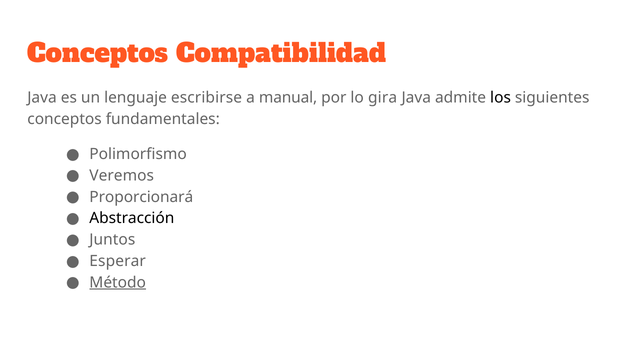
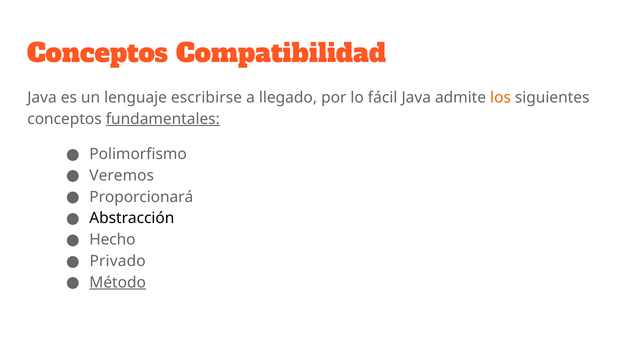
manual: manual -> llegado
gira: gira -> fácil
los colour: black -> orange
fundamentales underline: none -> present
Juntos: Juntos -> Hecho
Esperar: Esperar -> Privado
